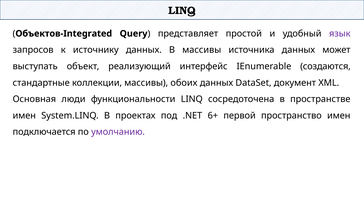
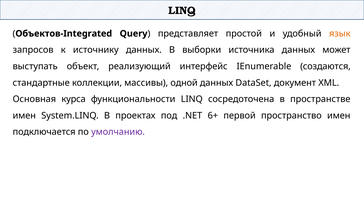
язык colour: purple -> orange
В массивы: массивы -> выборки
обоих: обоих -> одной
люди: люди -> курса
